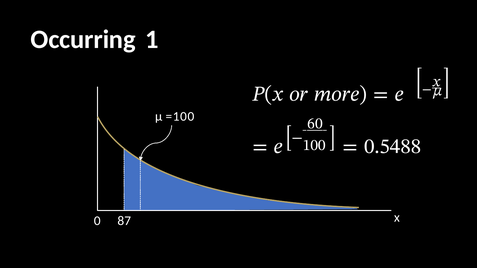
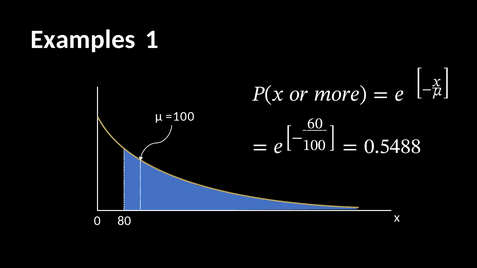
Occurring: Occurring -> Examples
87: 87 -> 80
